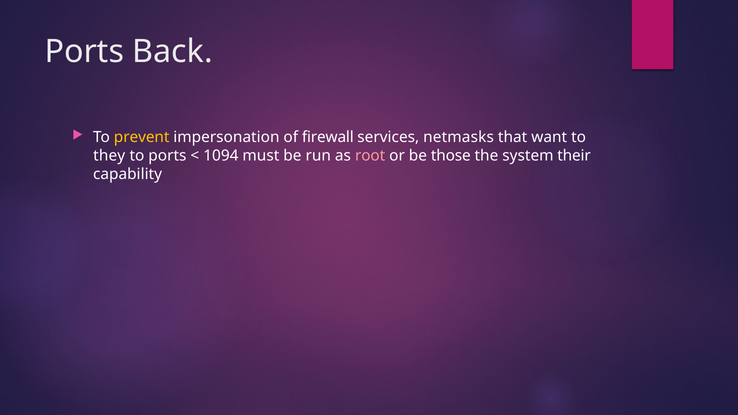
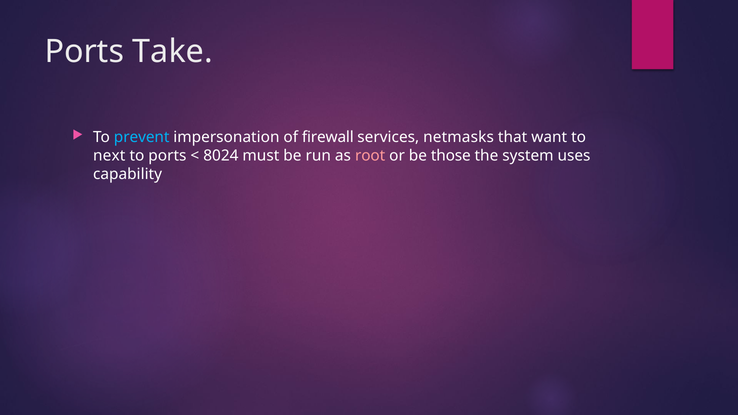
Back: Back -> Take
prevent colour: yellow -> light blue
they: they -> next
1094: 1094 -> 8024
their: their -> uses
